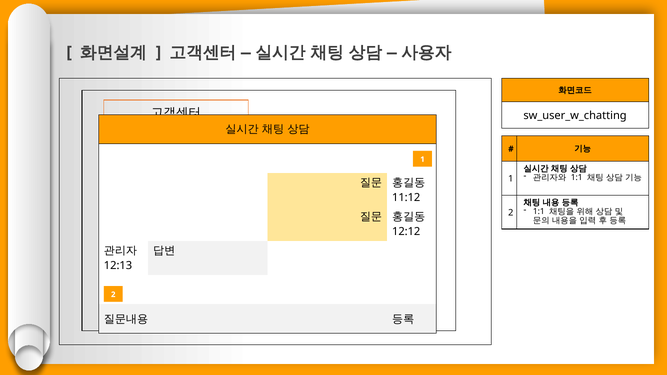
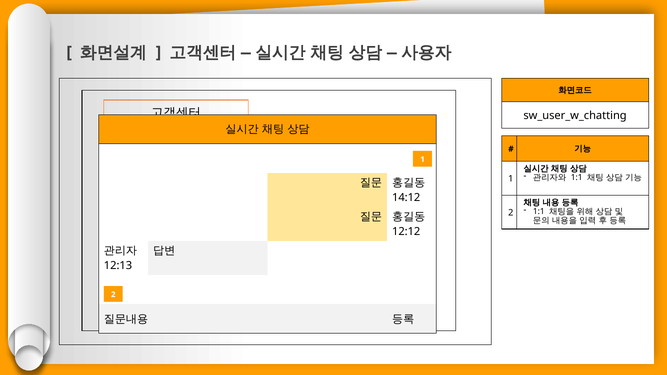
11:12: 11:12 -> 14:12
